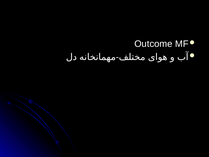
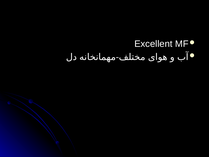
Outcome: Outcome -> Excellent
